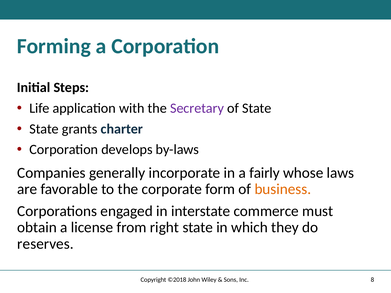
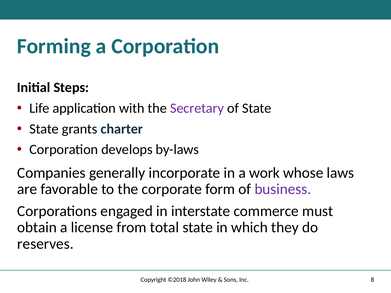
fairly: fairly -> work
business colour: orange -> purple
right: right -> total
